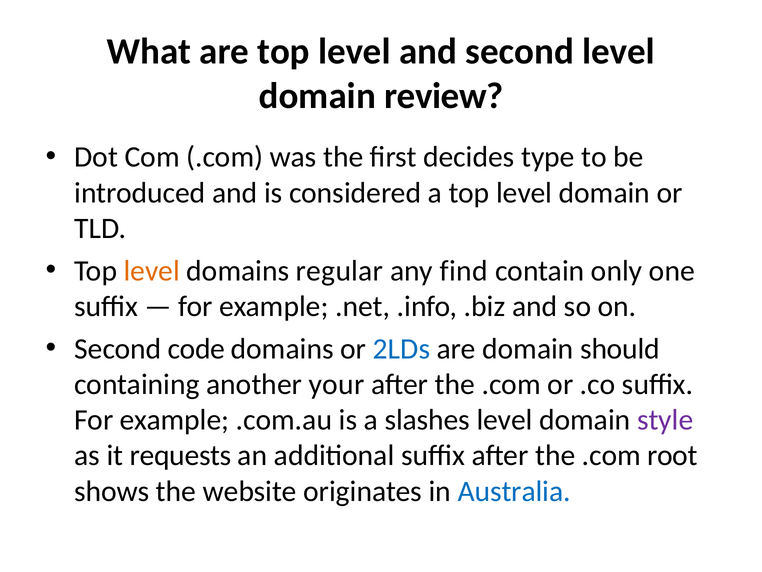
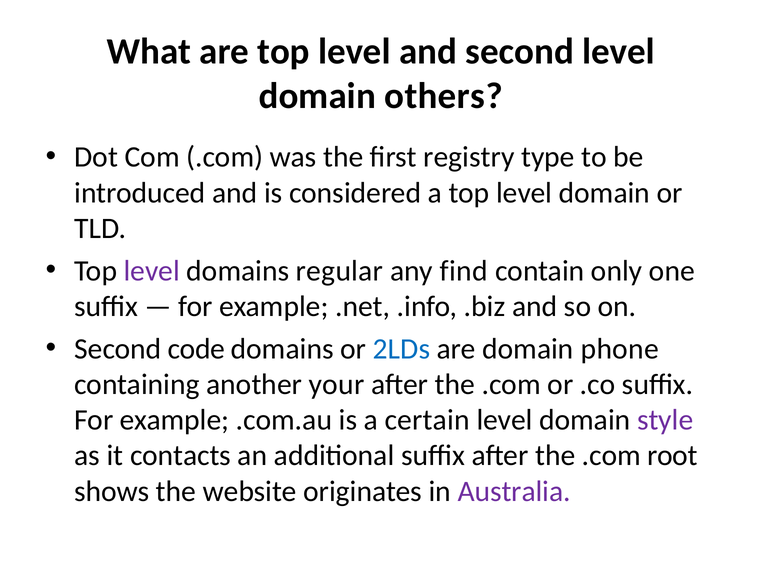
review: review -> others
decides: decides -> registry
level at (152, 271) colour: orange -> purple
should: should -> phone
slashes: slashes -> certain
requests: requests -> contacts
Australia colour: blue -> purple
